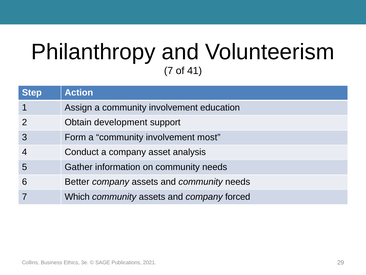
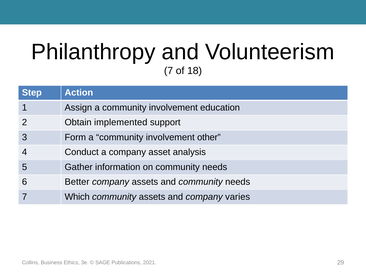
41: 41 -> 18
development: development -> implemented
most: most -> other
forced: forced -> varies
